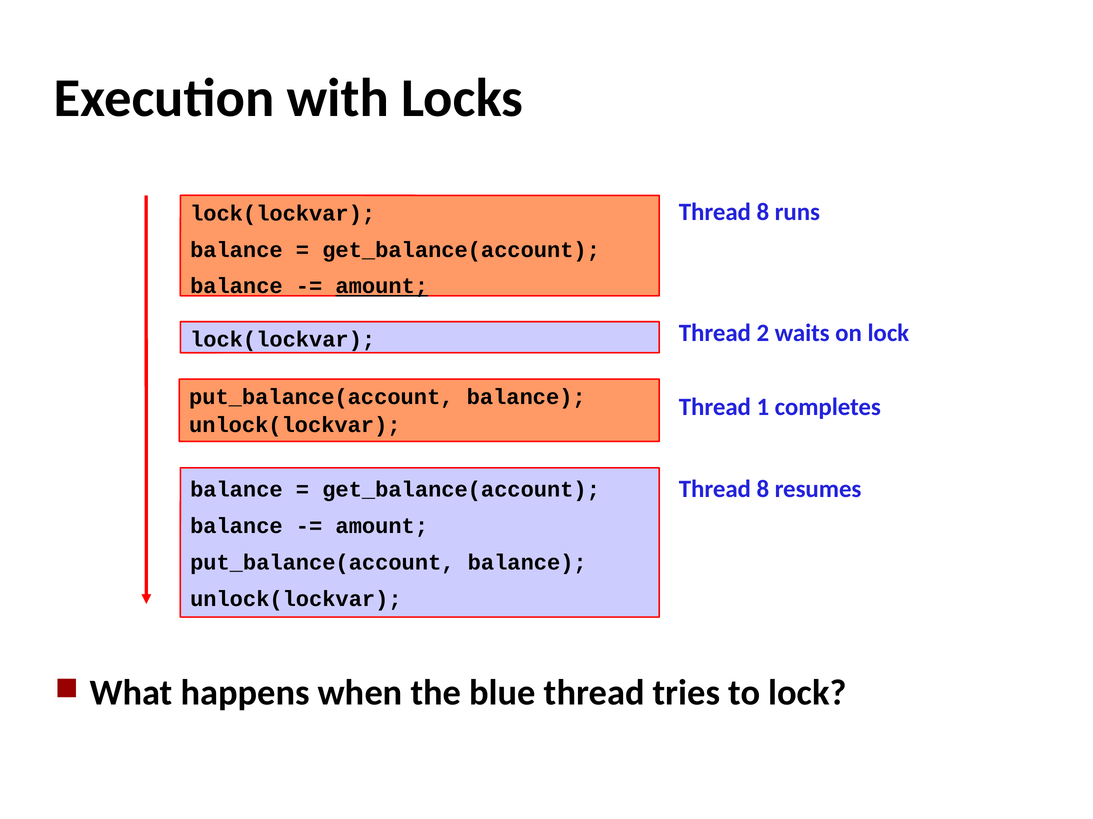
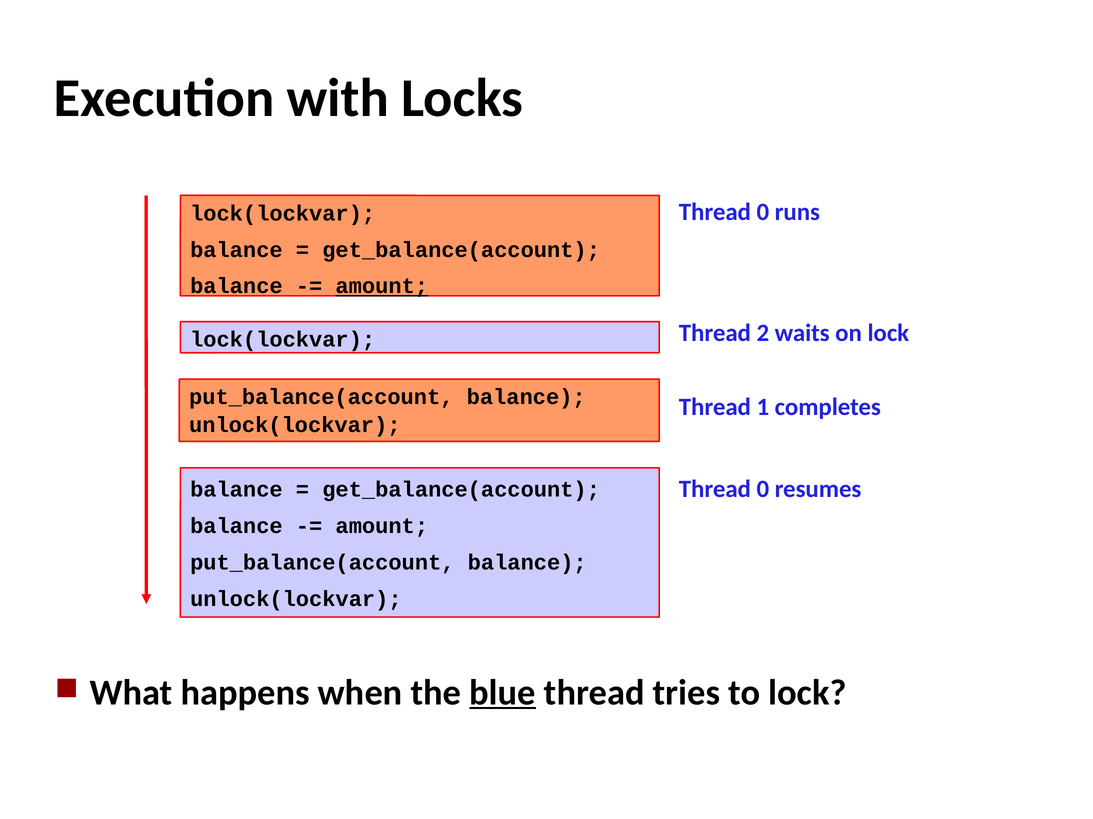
8 at (763, 212): 8 -> 0
8 at (763, 490): 8 -> 0
blue underline: none -> present
